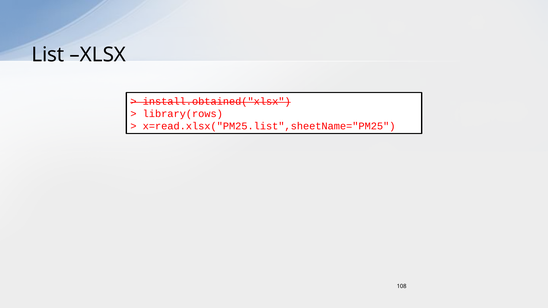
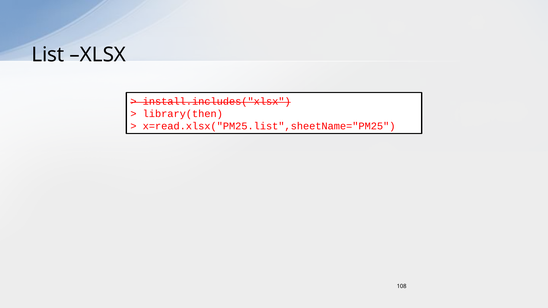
install.obtained("xlsx: install.obtained("xlsx -> install.includes("xlsx
library(rows: library(rows -> library(then
